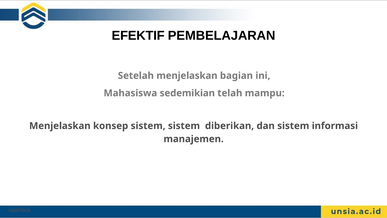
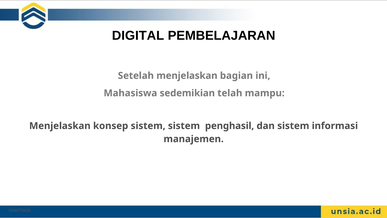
EFEKTIF: EFEKTIF -> DIGITAL
diberikan: diberikan -> penghasil
